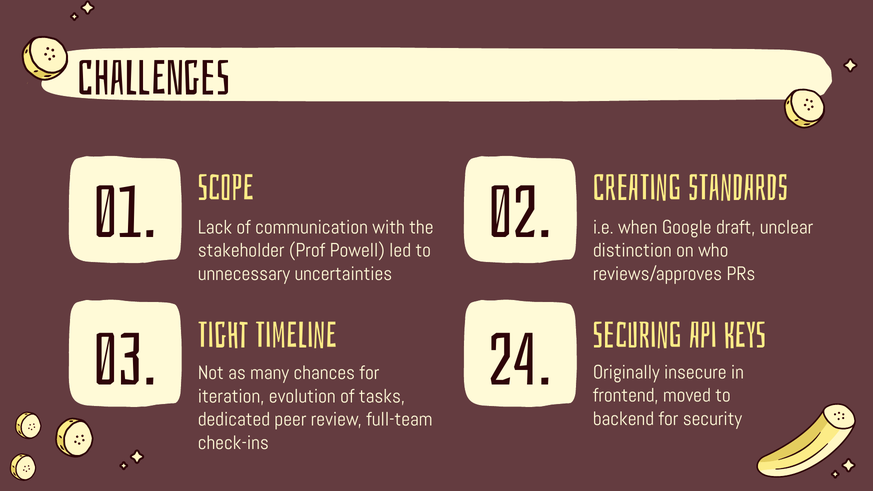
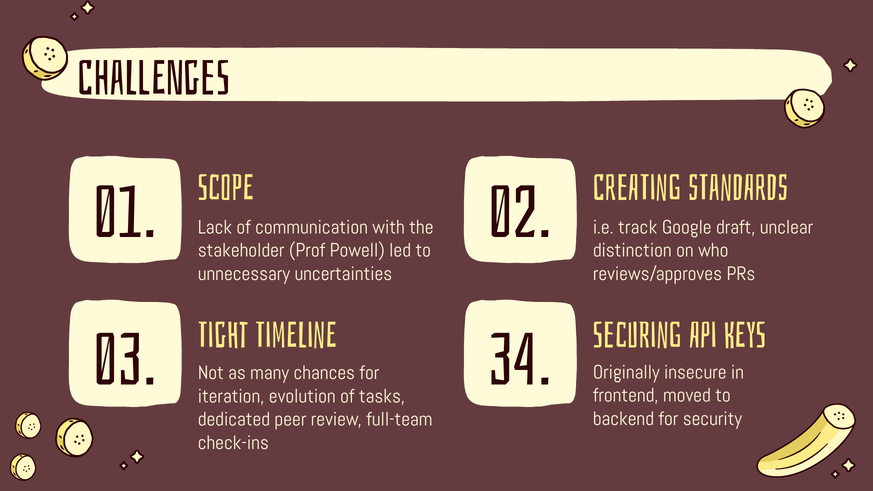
when: when -> track
24: 24 -> 34
